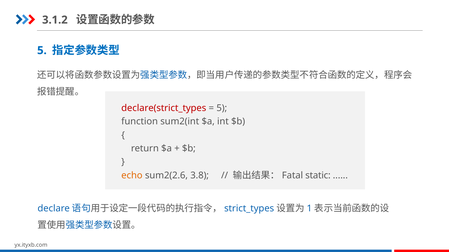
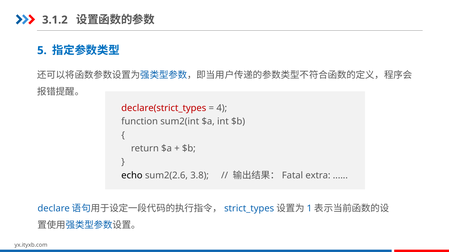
5 at (222, 108): 5 -> 4
echo colour: orange -> black
static: static -> extra
